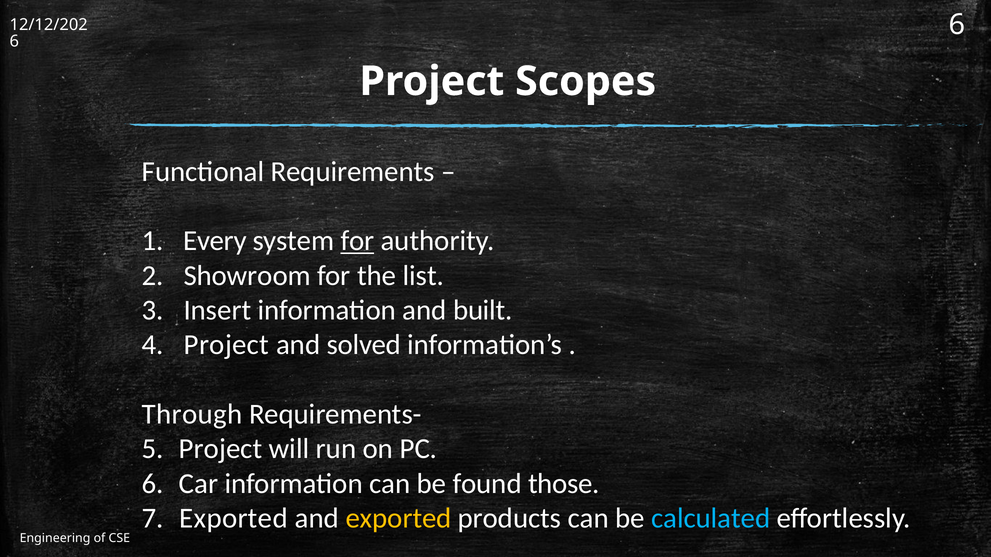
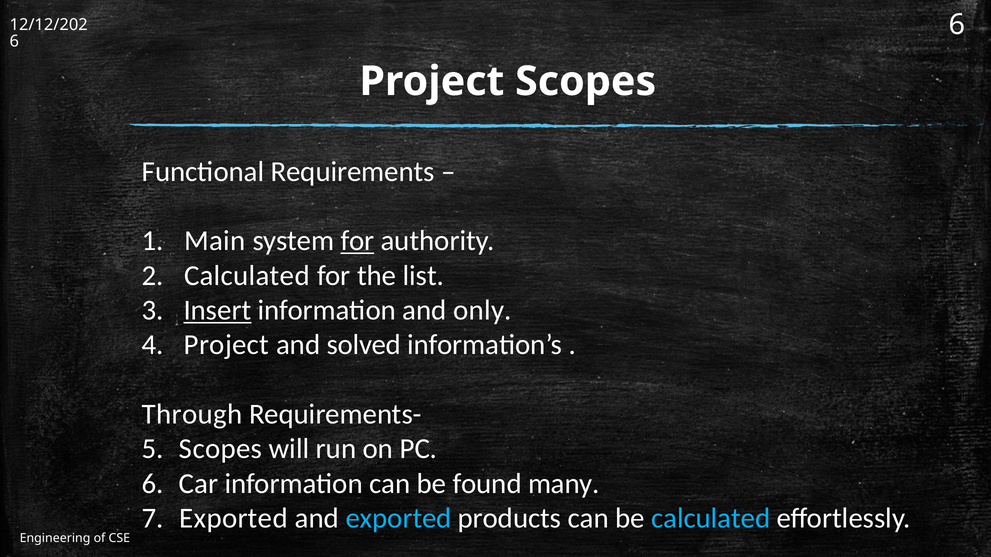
Every: Every -> Main
Showroom at (247, 276): Showroom -> Calculated
Insert underline: none -> present
built: built -> only
Project at (221, 449): Project -> Scopes
those: those -> many
exported at (399, 519) colour: yellow -> light blue
